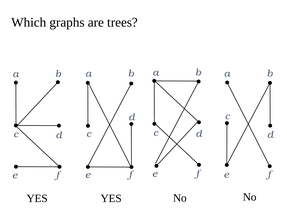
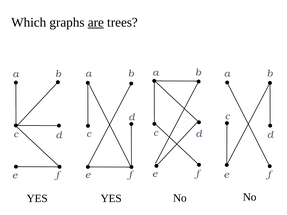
are underline: none -> present
